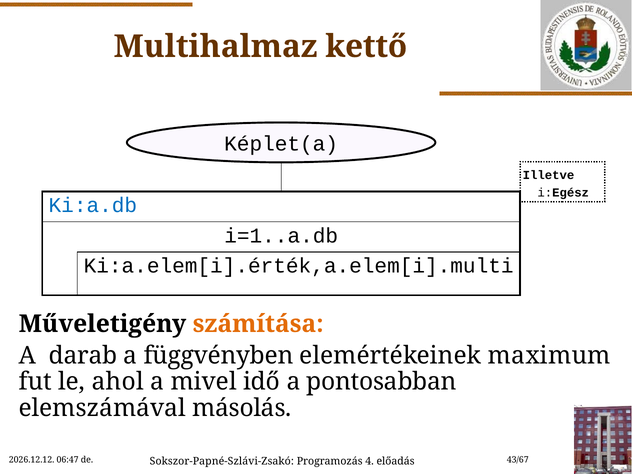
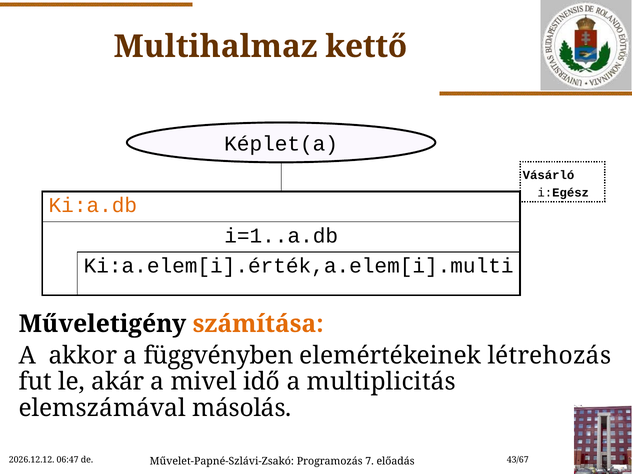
Illetve: Illetve -> Vásárló
Ki:a.db colour: blue -> orange
darab: darab -> akkor
maximum: maximum -> létrehozás
ahol: ahol -> akár
pontosabban: pontosabban -> multiplicitás
Sokszor-Papné-Szlávi-Zsakó: Sokszor-Papné-Szlávi-Zsakó -> Művelet-Papné-Szlávi-Zsakó
4: 4 -> 7
